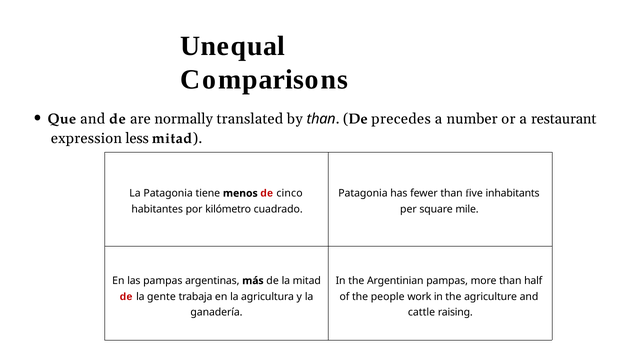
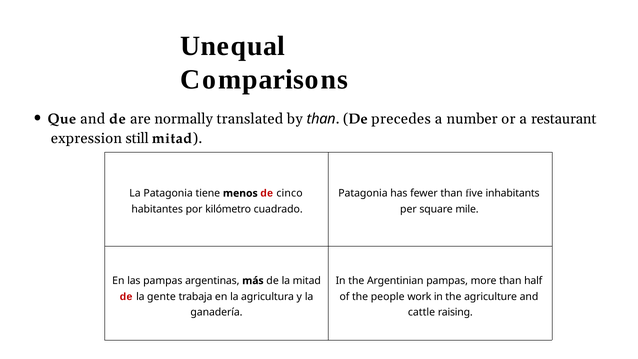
less: less -> still
